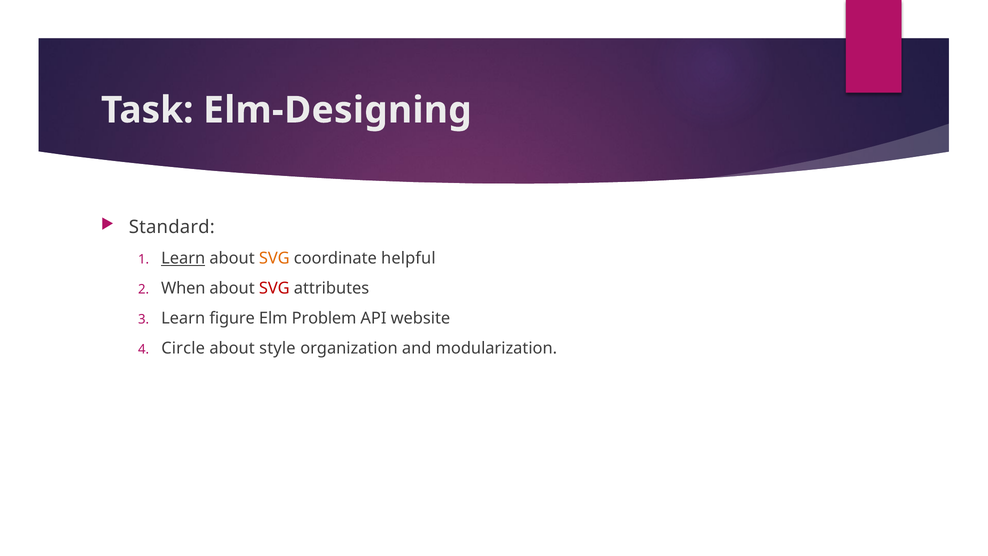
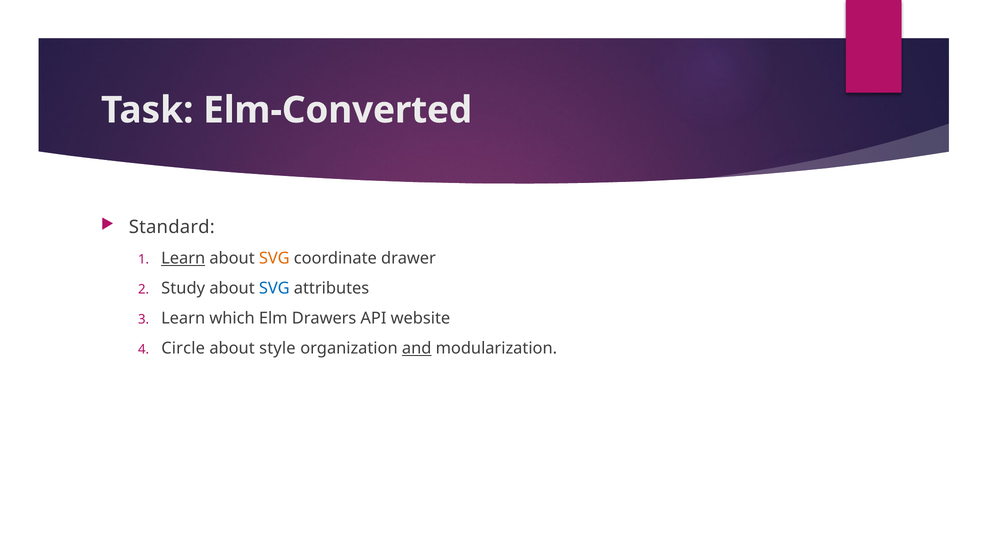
Elm-Designing: Elm-Designing -> Elm-Converted
helpful: helpful -> drawer
When: When -> Study
SVG at (274, 288) colour: red -> blue
figure: figure -> which
Problem: Problem -> Drawers
and underline: none -> present
